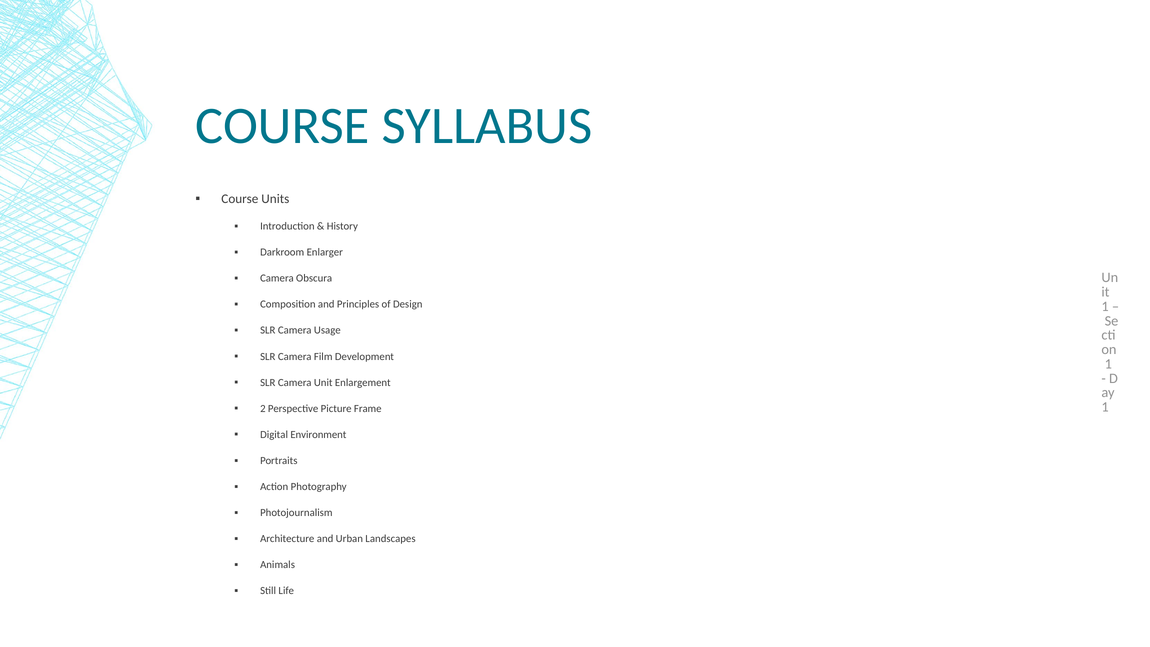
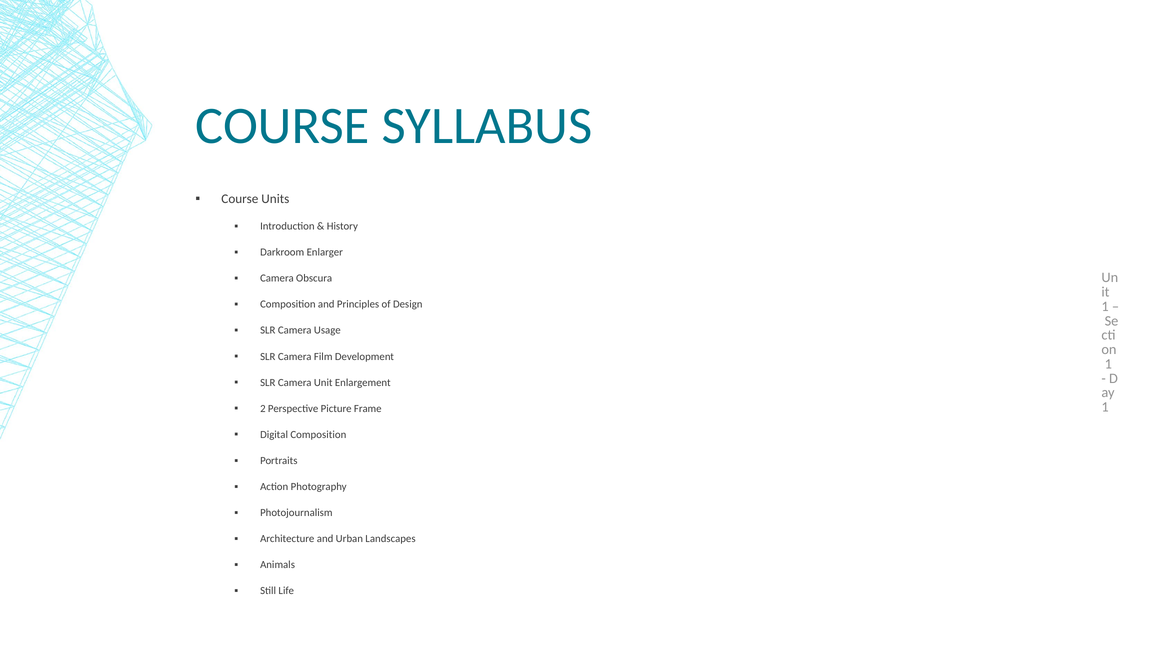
Digital Environment: Environment -> Composition
